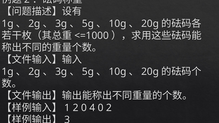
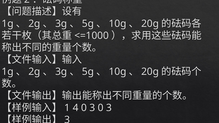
1 2: 2 -> 4
4 at (92, 108): 4 -> 3
2 at (109, 108): 2 -> 3
